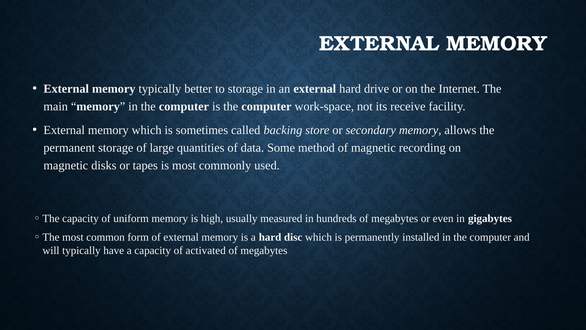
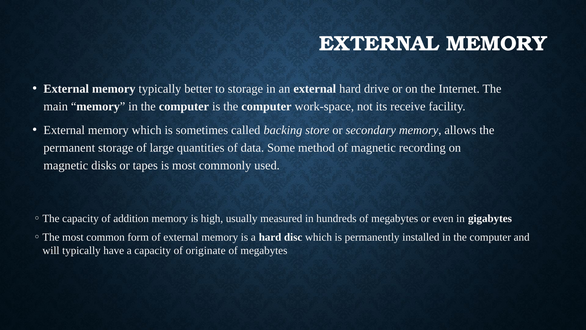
uniform: uniform -> addition
activated: activated -> originate
